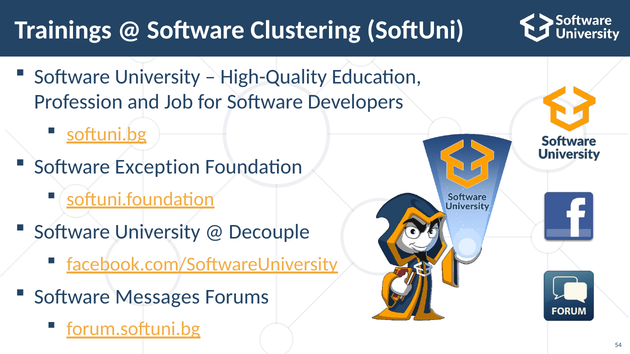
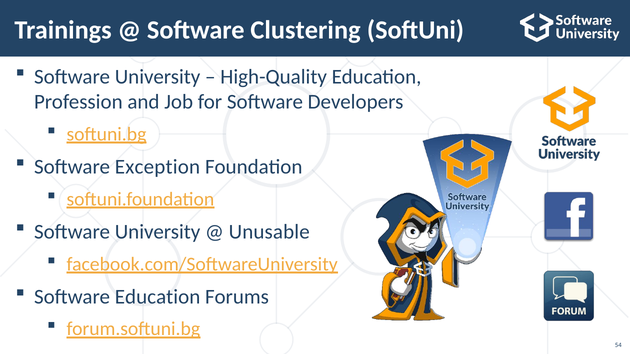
Decouple: Decouple -> Unusable
Software Messages: Messages -> Education
